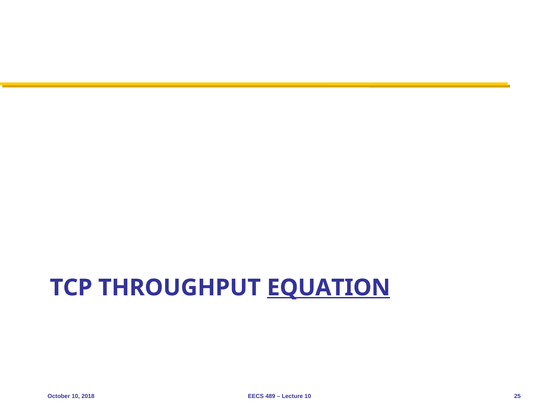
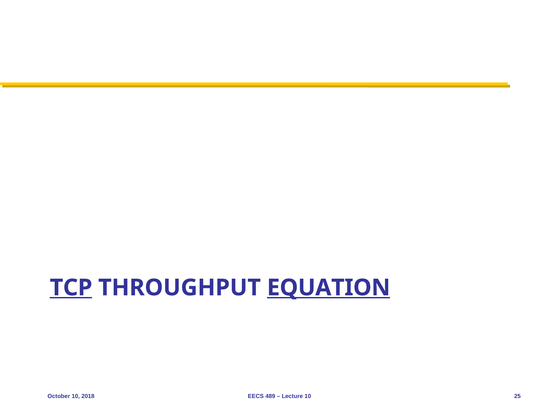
TCP underline: none -> present
